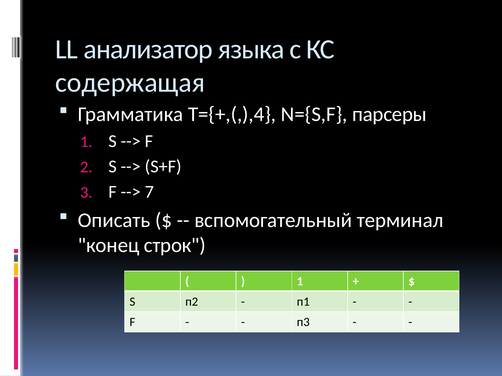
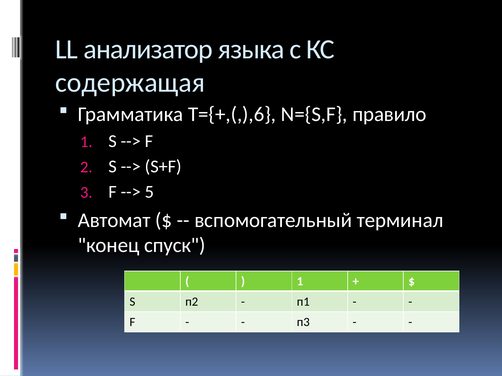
T={+,(,),4: T={+,(,),4 -> T={+,(,),6
парсеры: парсеры -> правило
7: 7 -> 5
Описать: Описать -> Автомат
строк: строк -> спуск
